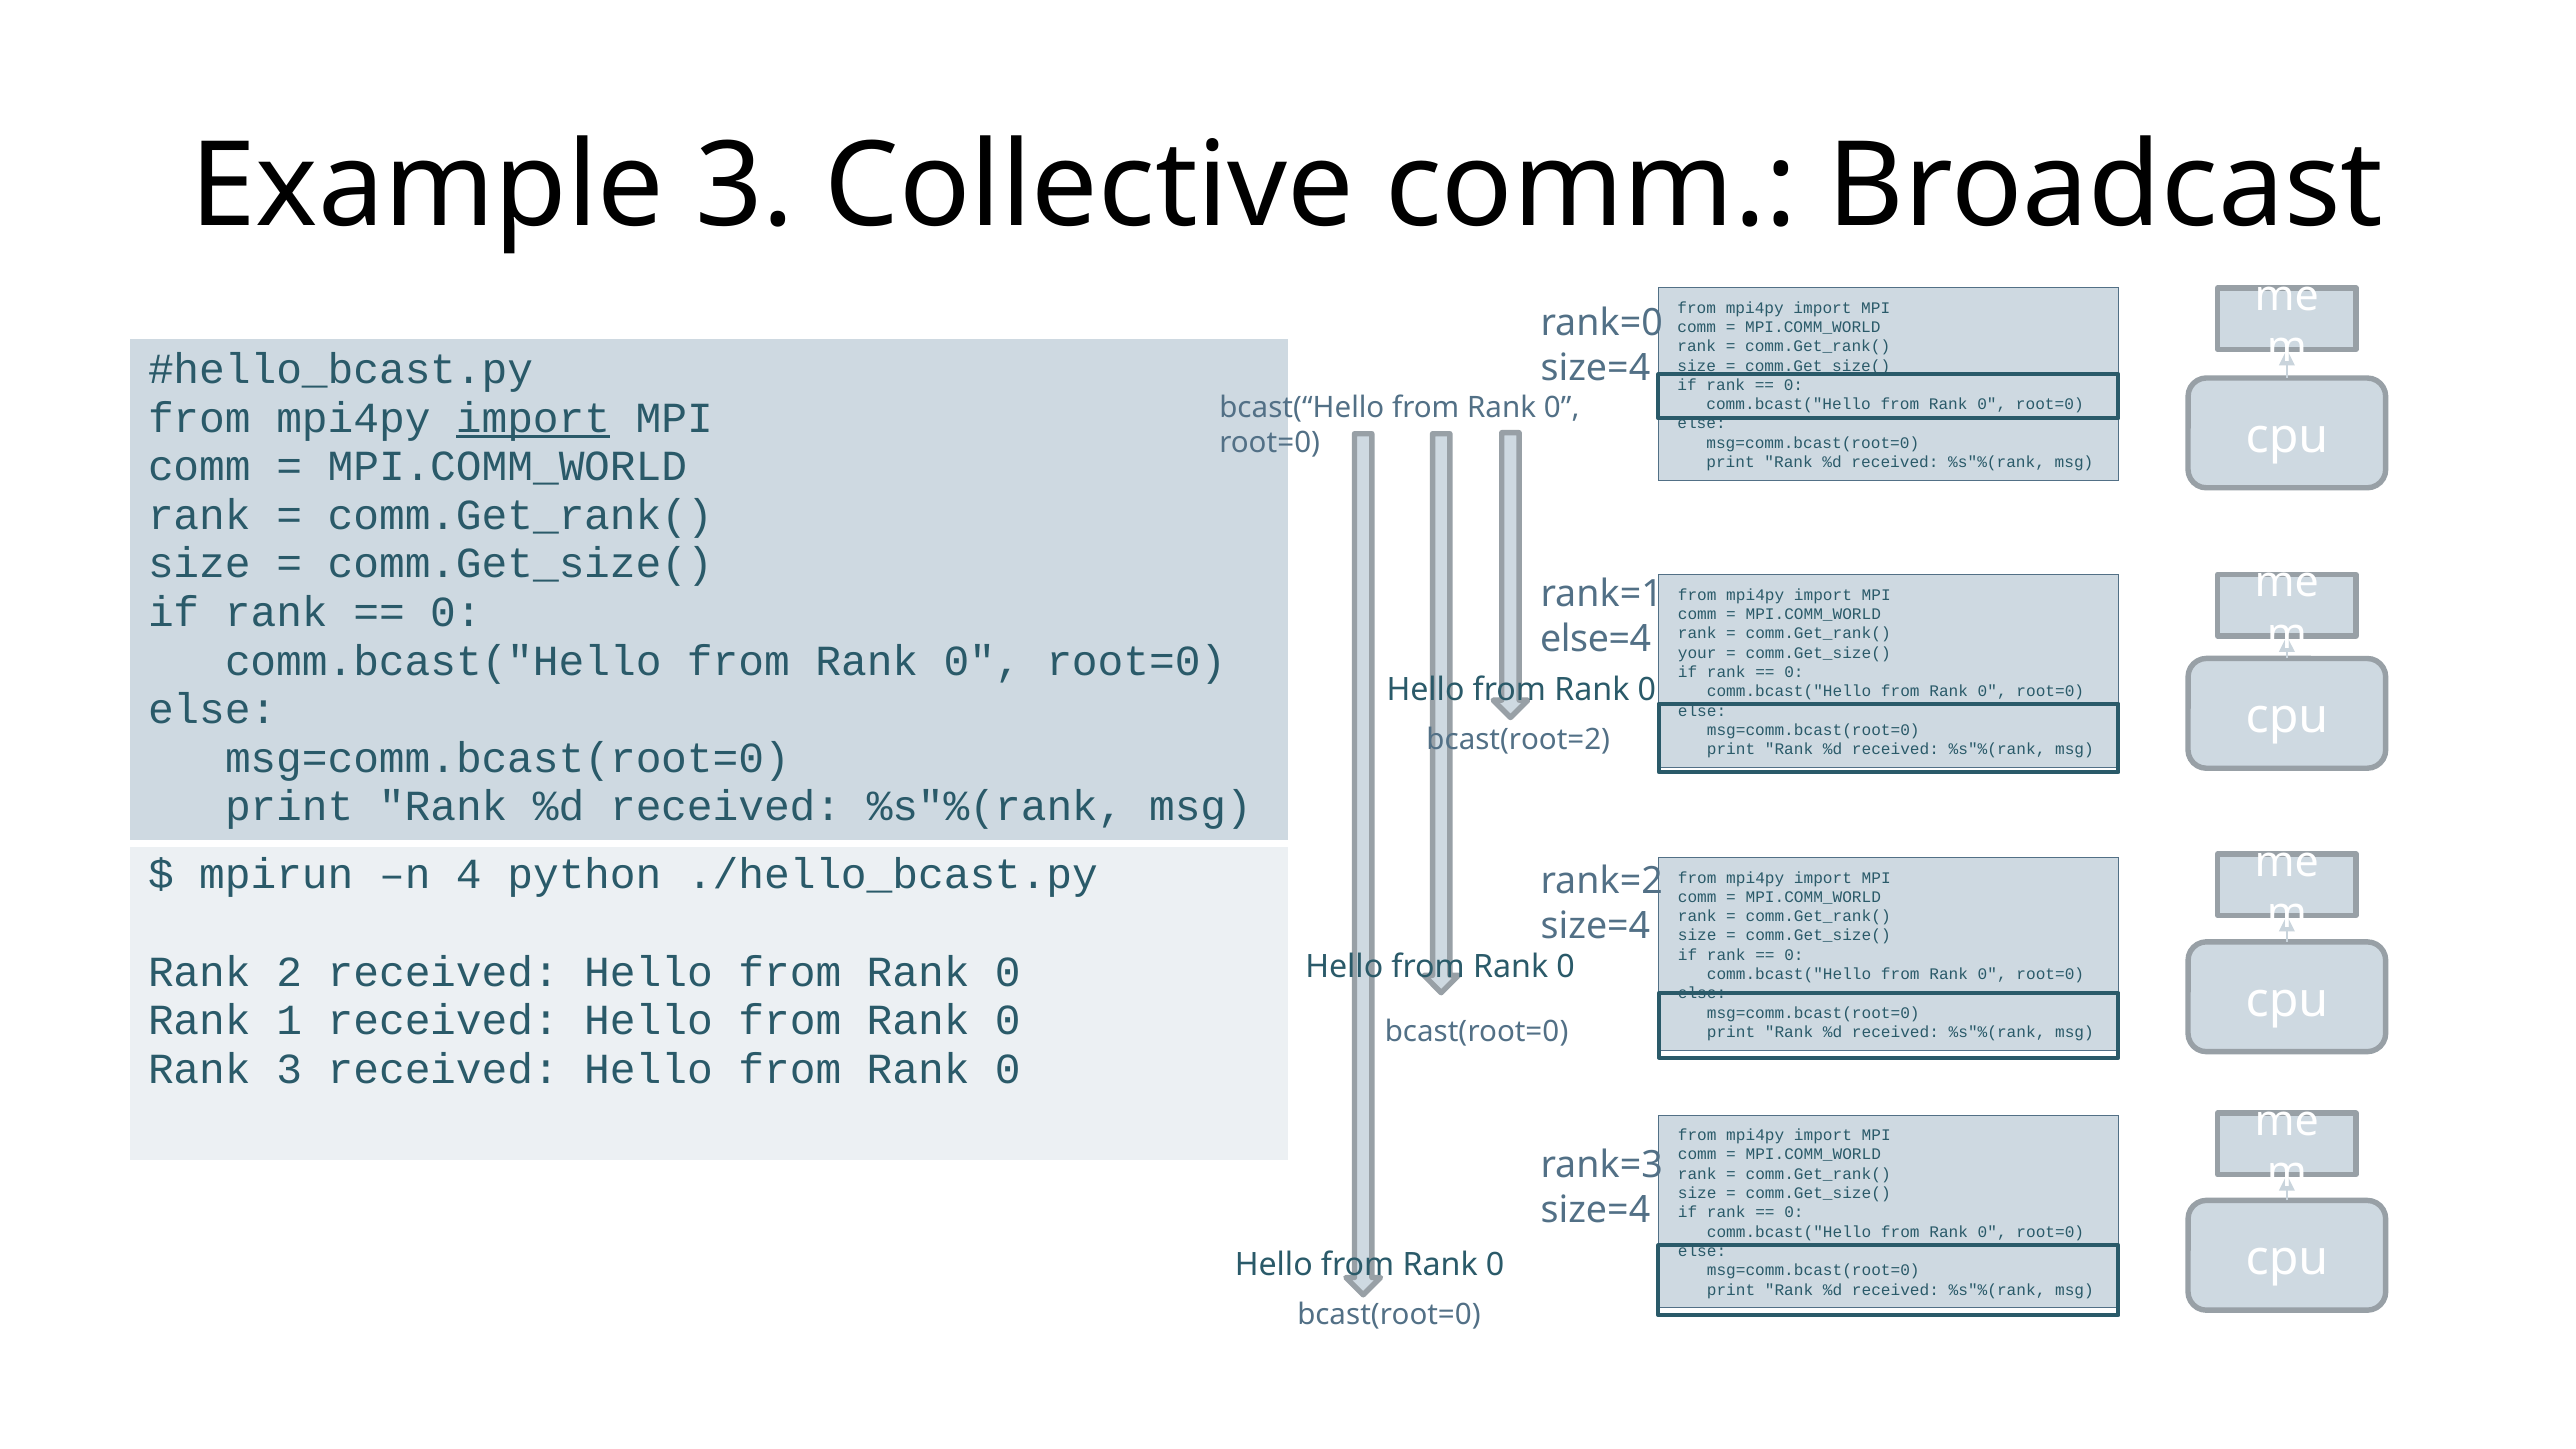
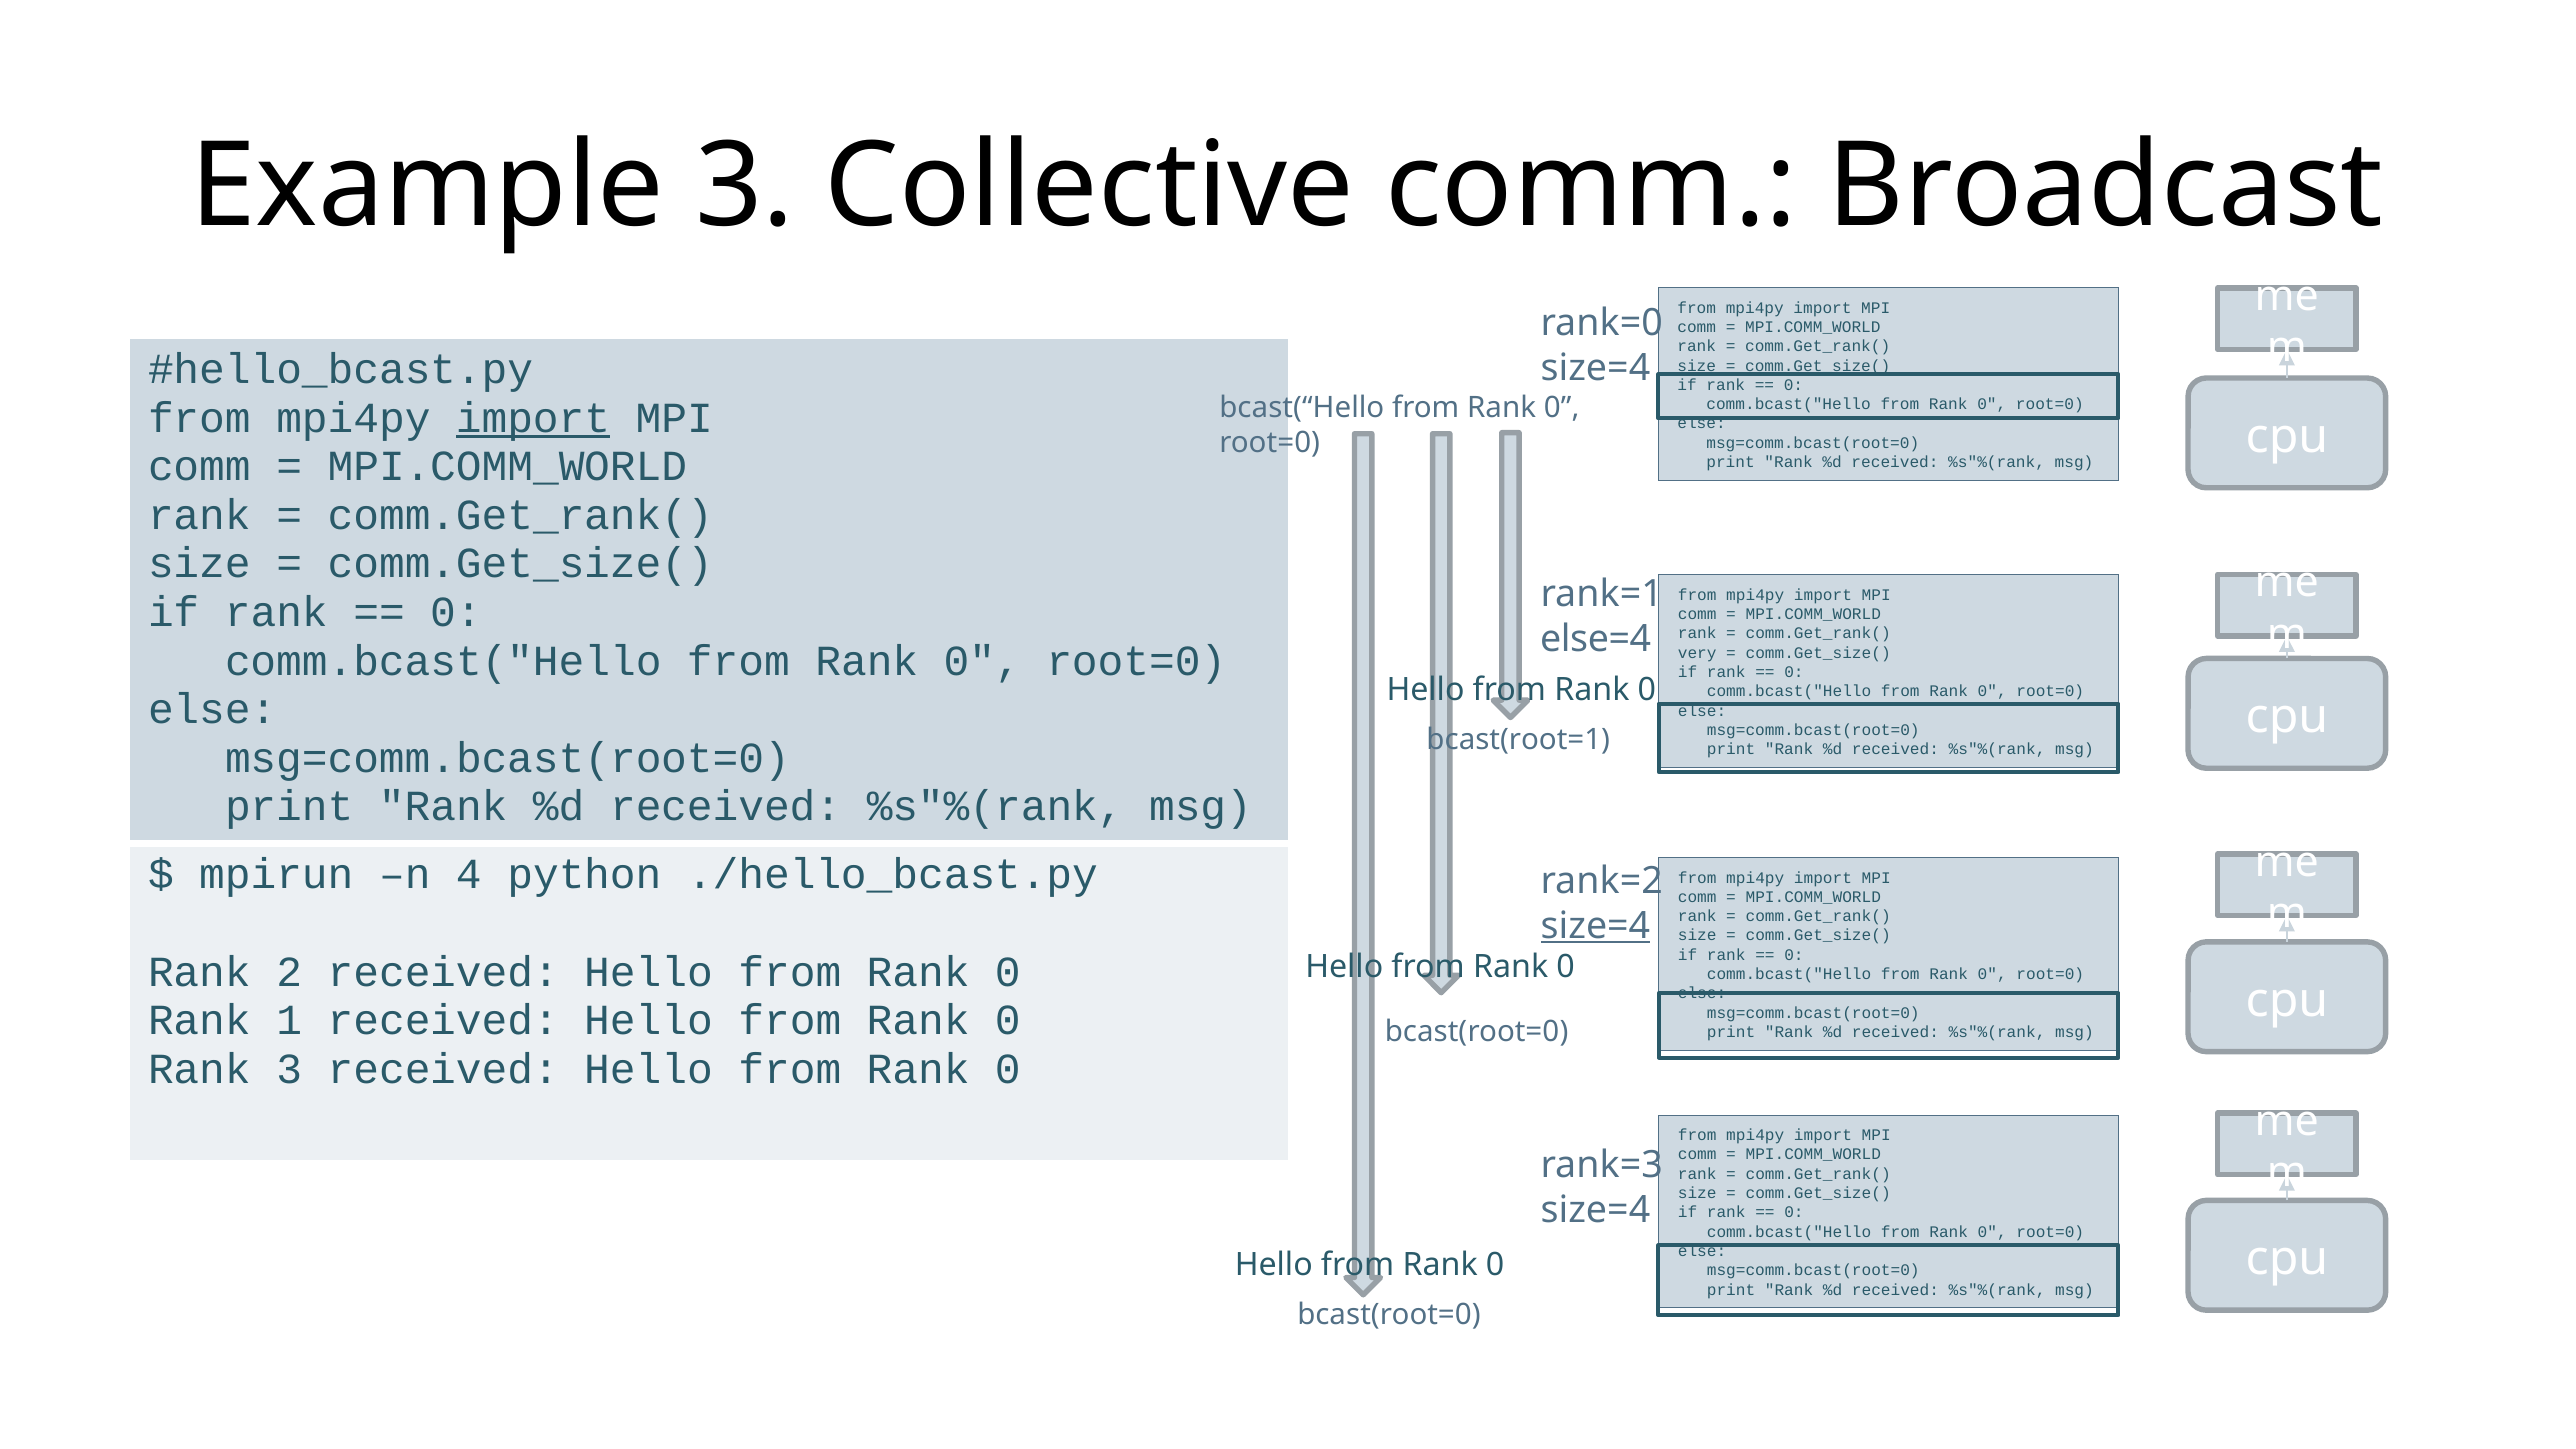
your: your -> very
bcast(root=2: bcast(root=2 -> bcast(root=1
size=4 at (1595, 926) underline: none -> present
